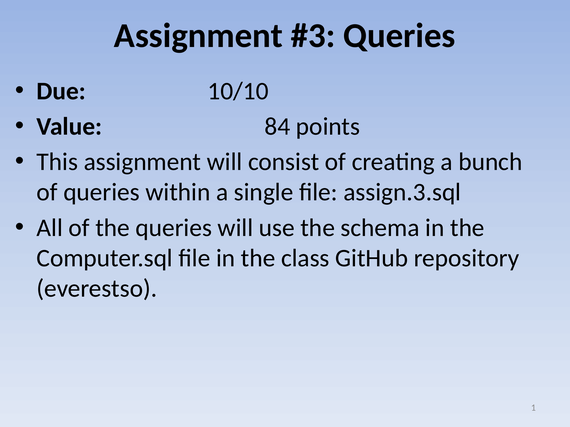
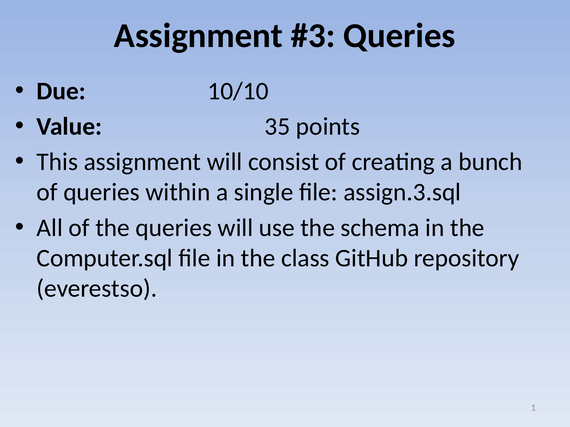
84: 84 -> 35
